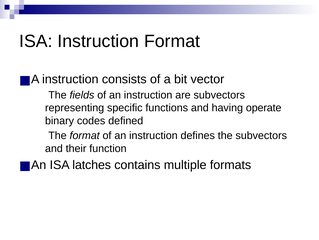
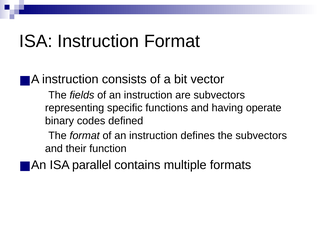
latches: latches -> parallel
